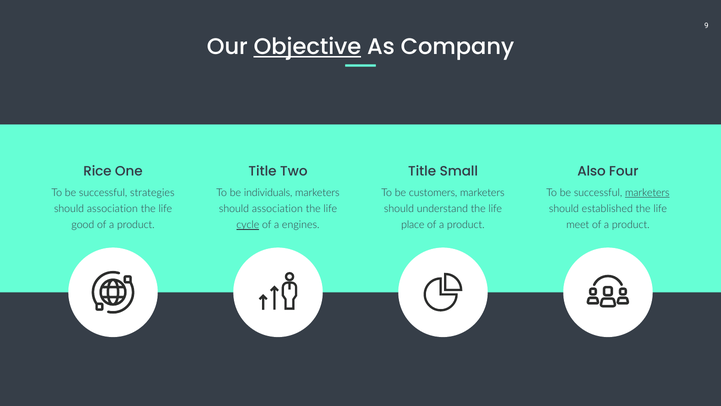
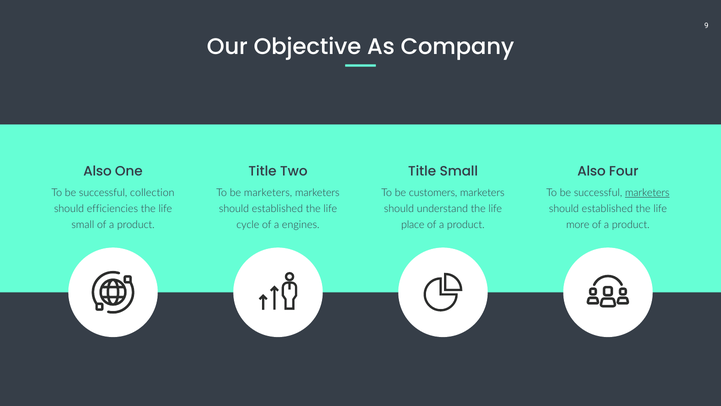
Objective underline: present -> none
Rice at (97, 171): Rice -> Also
strategies: strategies -> collection
be individuals: individuals -> marketers
association at (112, 209): association -> efficiencies
association at (277, 209): association -> established
good at (83, 225): good -> small
cycle underline: present -> none
meet: meet -> more
